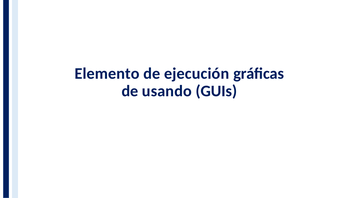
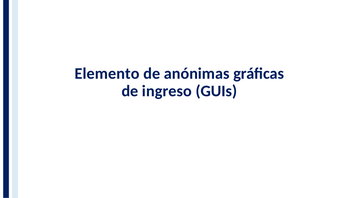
ejecución: ejecución -> anónimas
usando: usando -> ingreso
